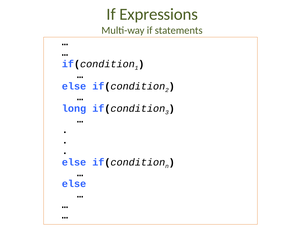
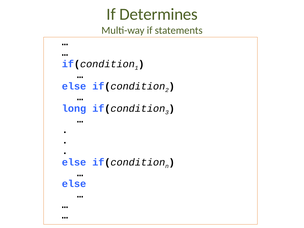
Expressions: Expressions -> Determines
